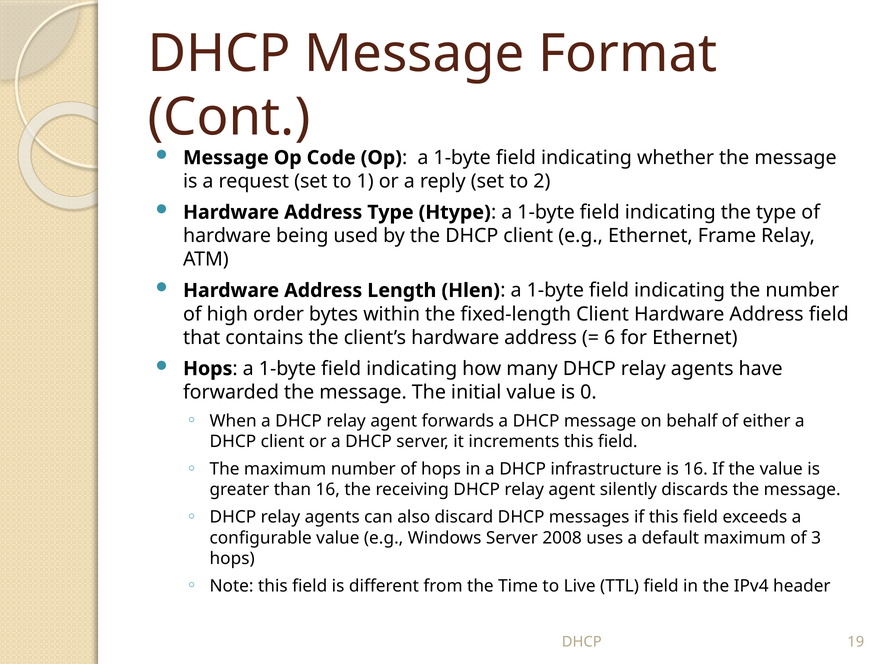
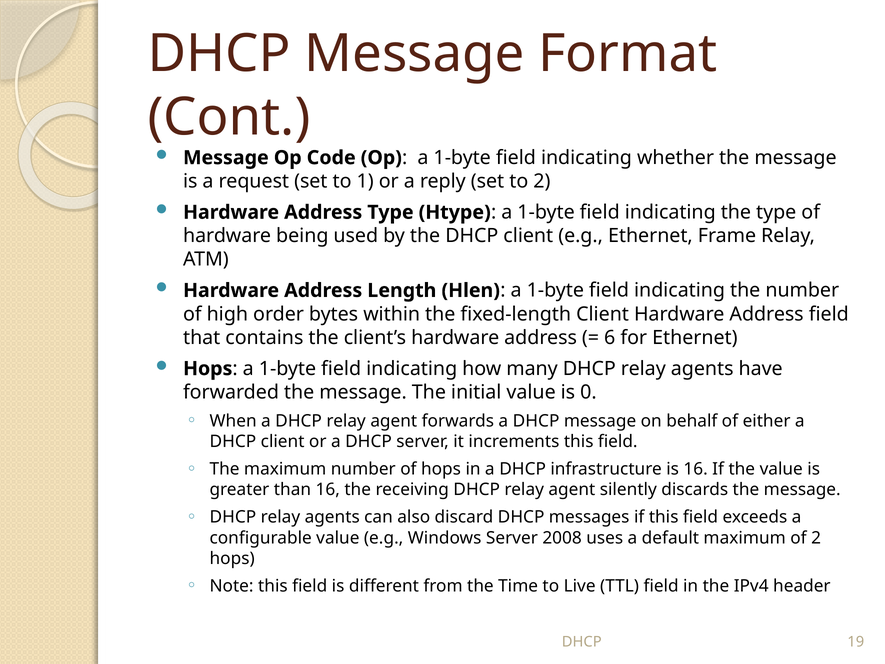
of 3: 3 -> 2
